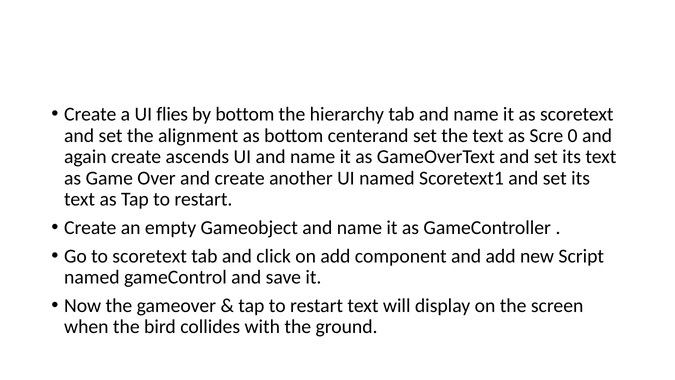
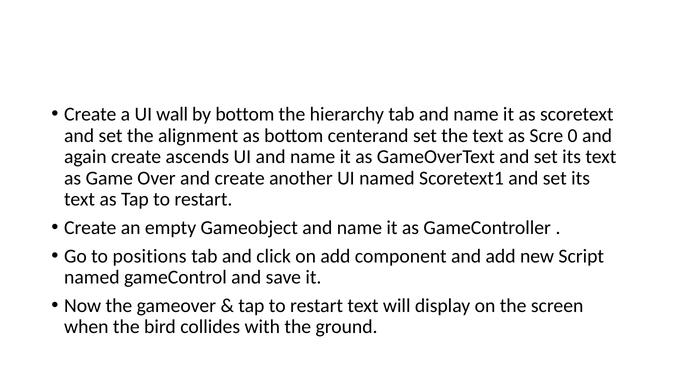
flies: flies -> wall
to scoretext: scoretext -> positions
